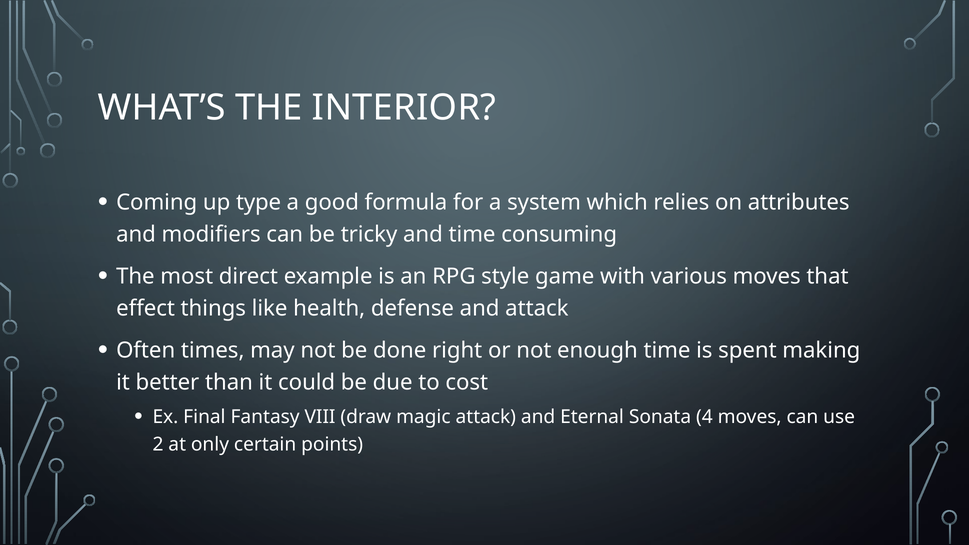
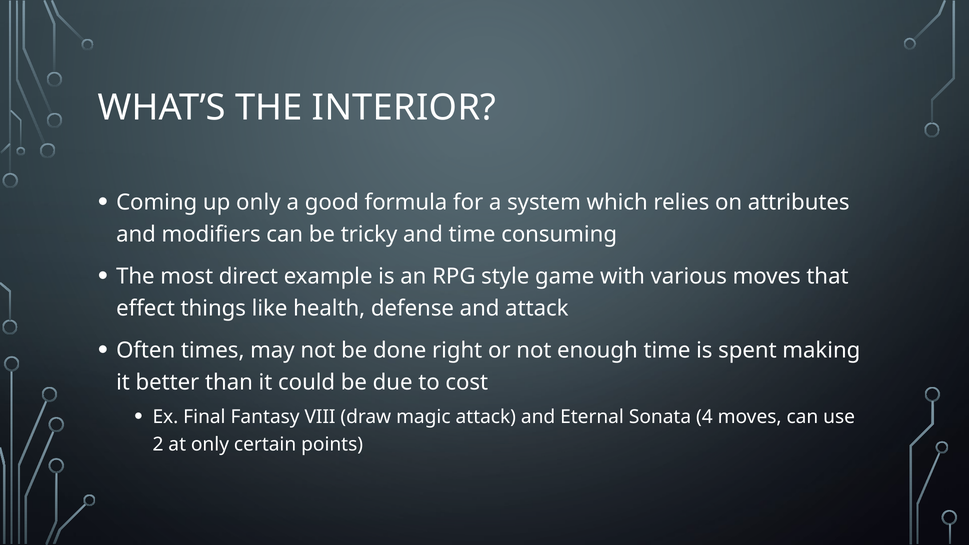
up type: type -> only
